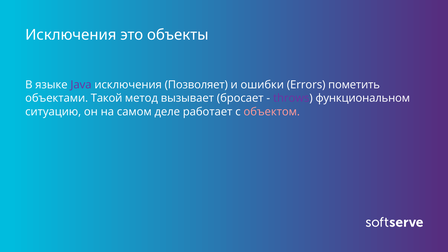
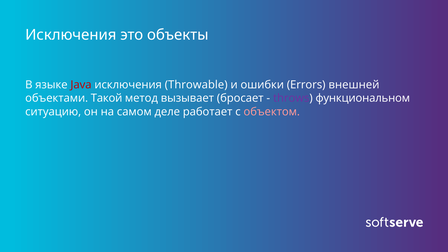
Java colour: purple -> red
Позволяет: Позволяет -> Throwable
пометить: пометить -> внешней
